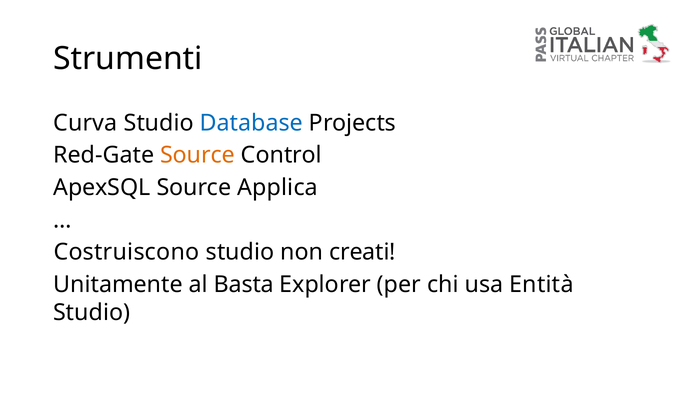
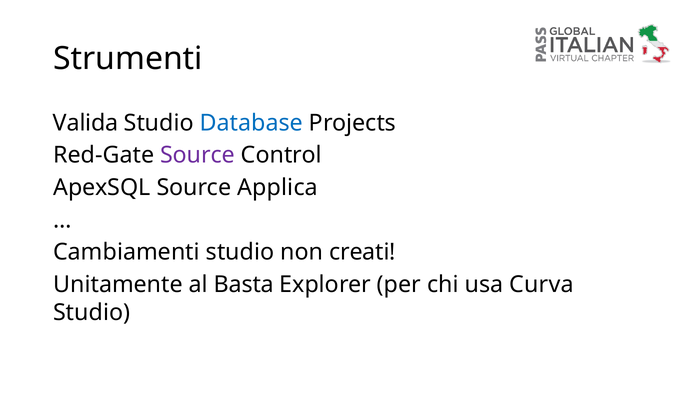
Curva: Curva -> Valida
Source at (198, 155) colour: orange -> purple
Costruiscono: Costruiscono -> Cambiamenti
Entità: Entità -> Curva
